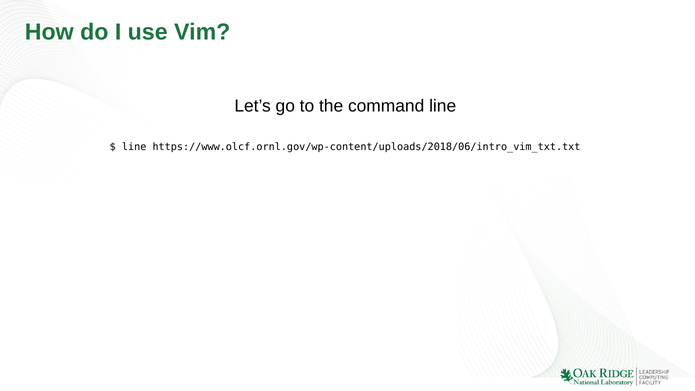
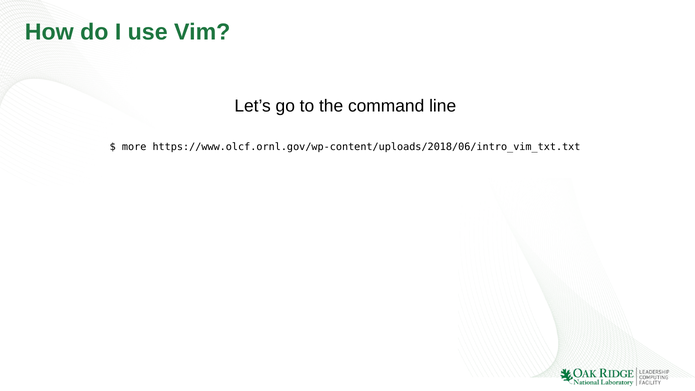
line at (134, 147): line -> more
